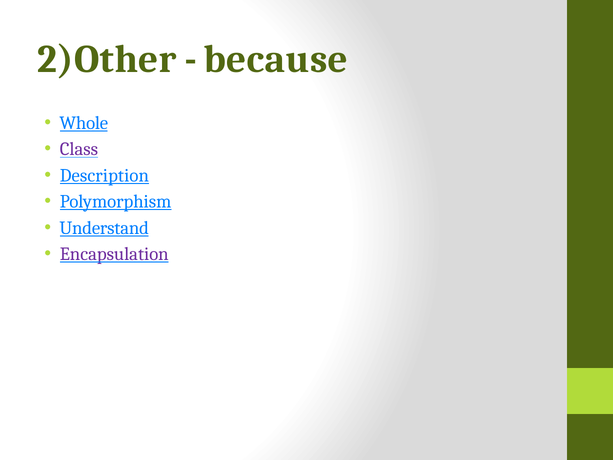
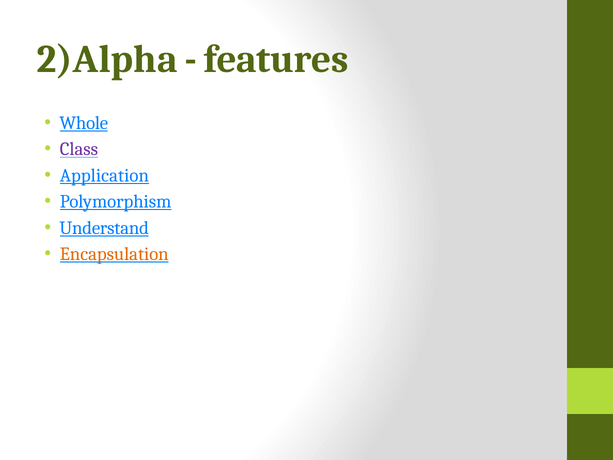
2)Other: 2)Other -> 2)Alpha
because: because -> features
Description: Description -> Application
Encapsulation colour: purple -> orange
